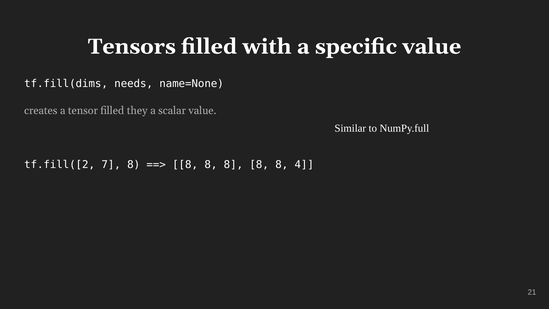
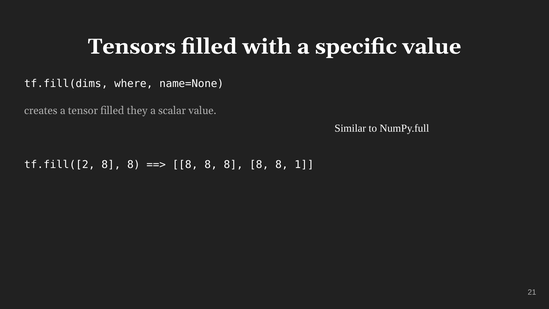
needs: needs -> where
tf.fill([2 7: 7 -> 8
4: 4 -> 1
